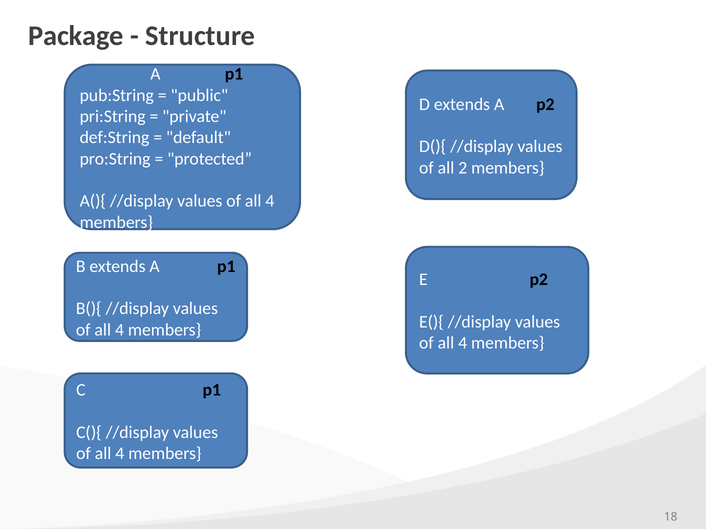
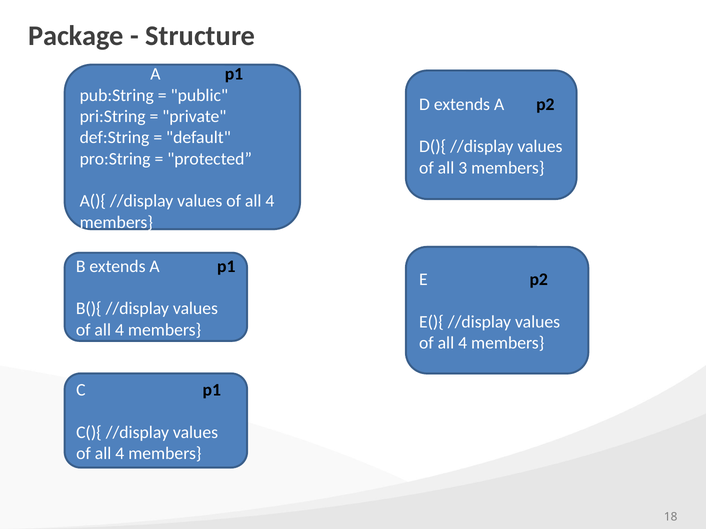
2: 2 -> 3
